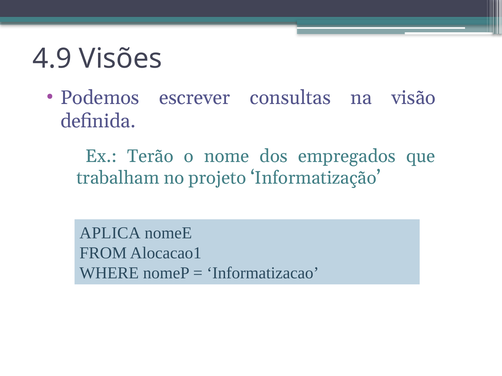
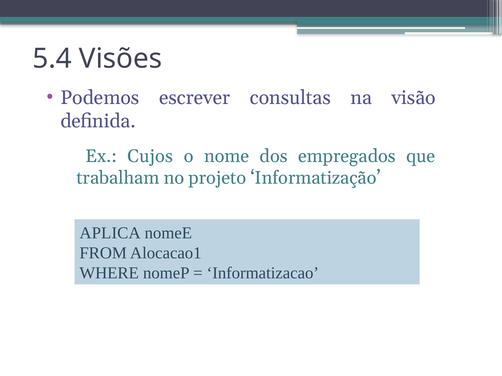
4.9: 4.9 -> 5.4
Terão: Terão -> Cujos
